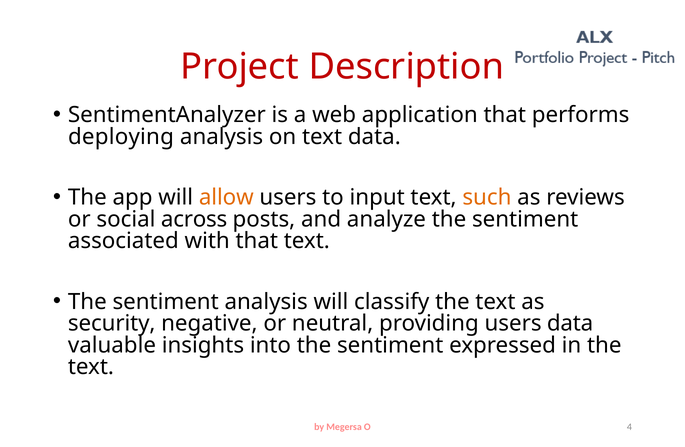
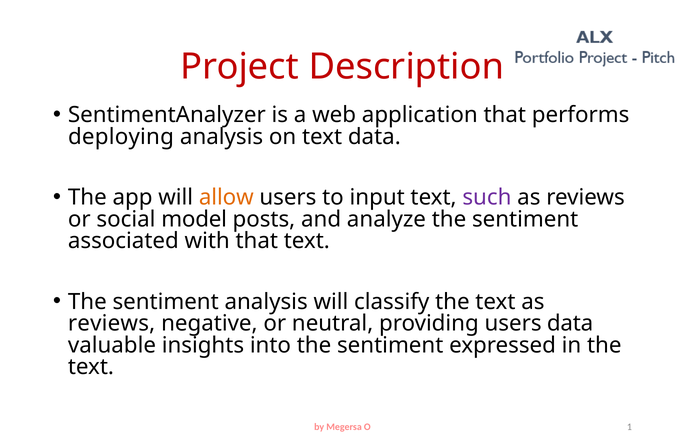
such colour: orange -> purple
across: across -> model
security at (112, 323): security -> reviews
4: 4 -> 1
